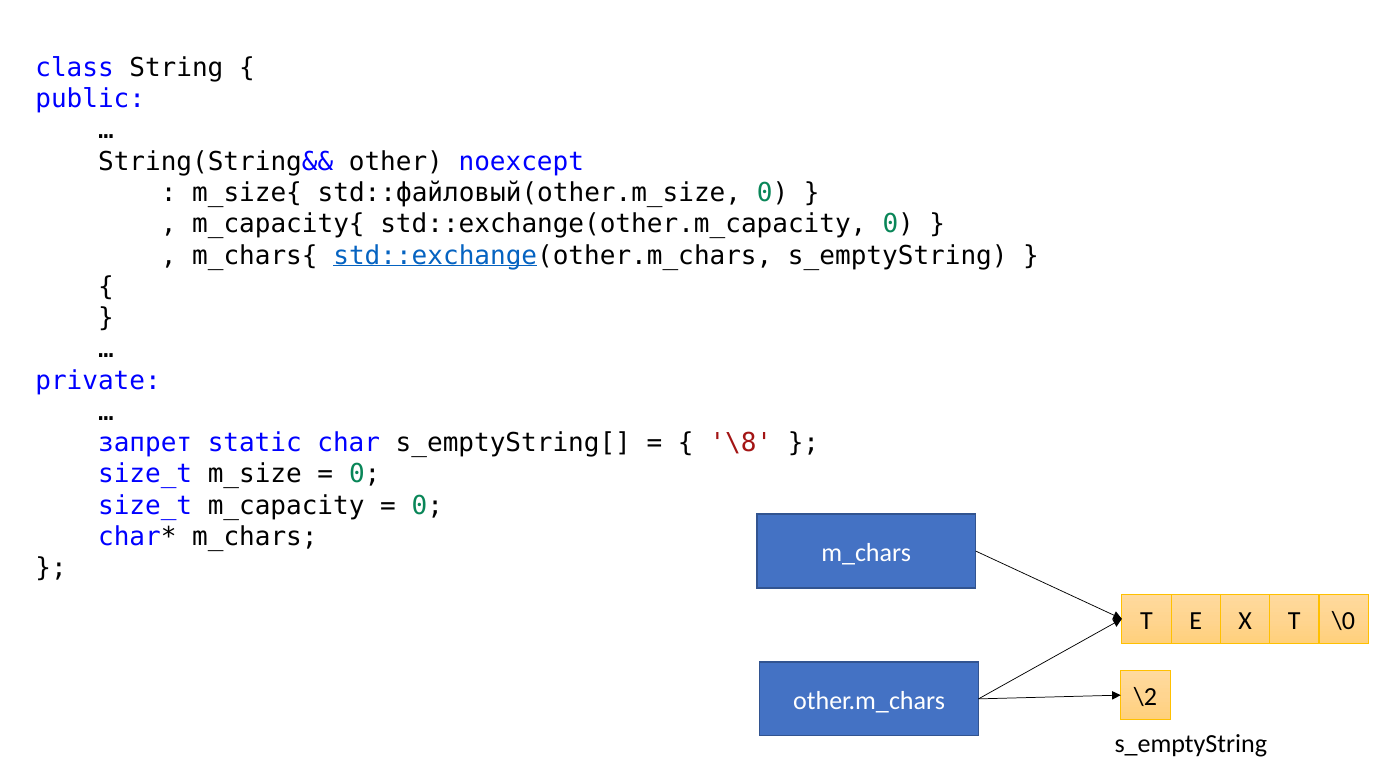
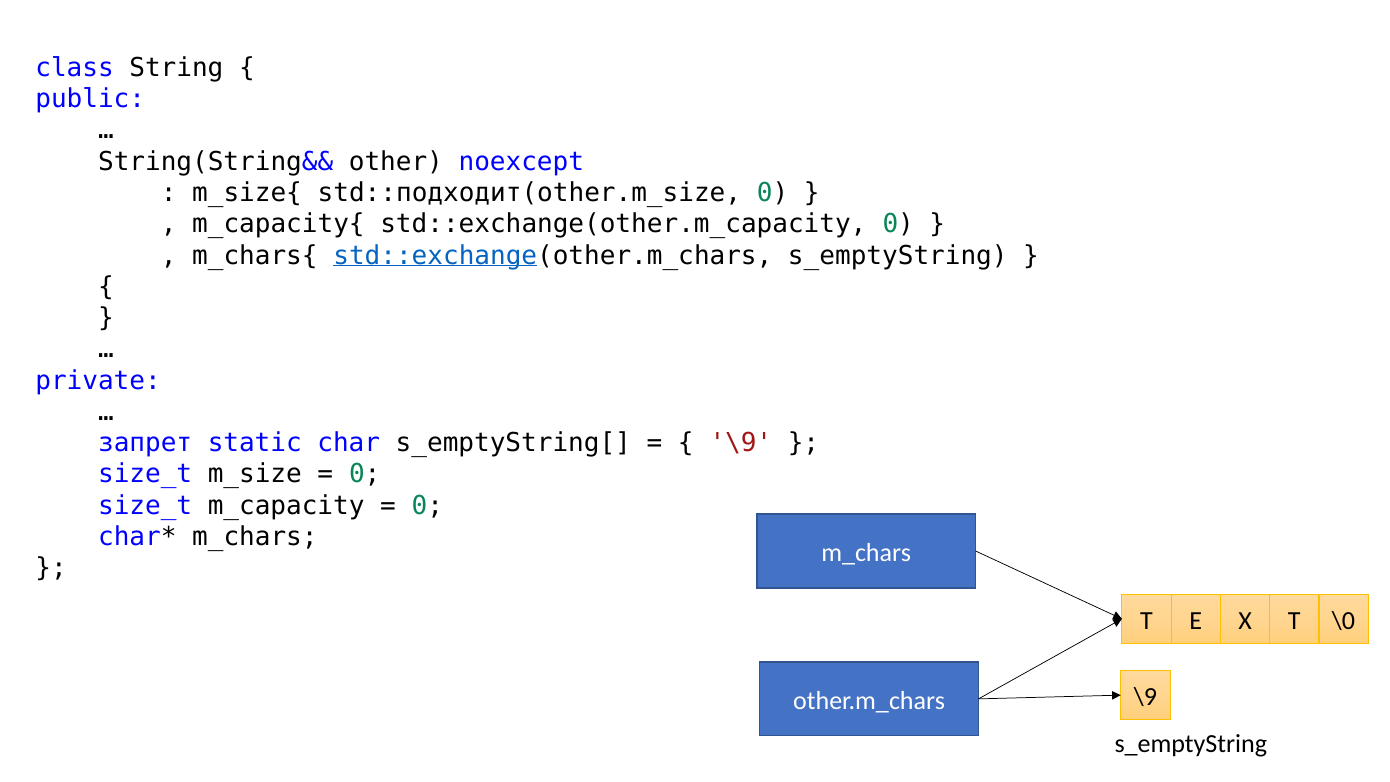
std::файловый(other.m_size: std::файловый(other.m_size -> std::подходит(other.m_size
\8 at (741, 443): \8 -> \9
\2 at (1145, 697): \2 -> \9
